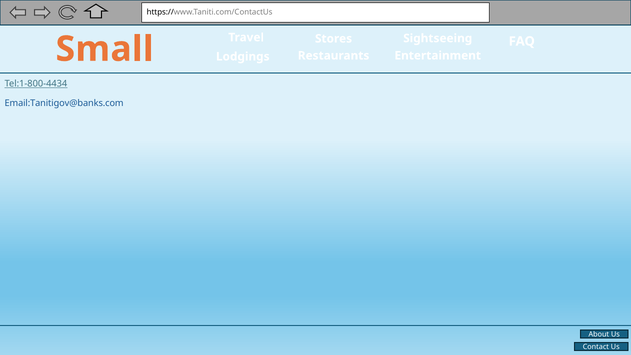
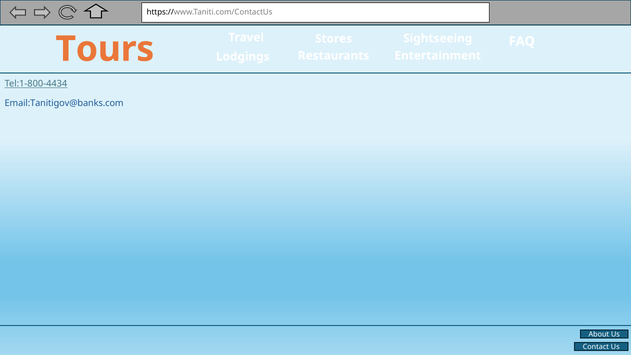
Small: Small -> Tours
